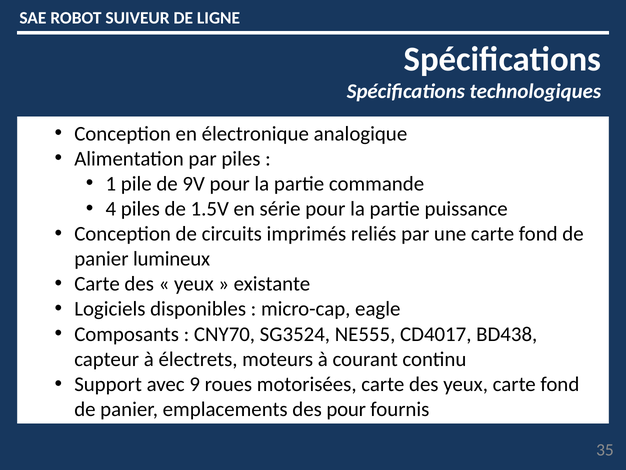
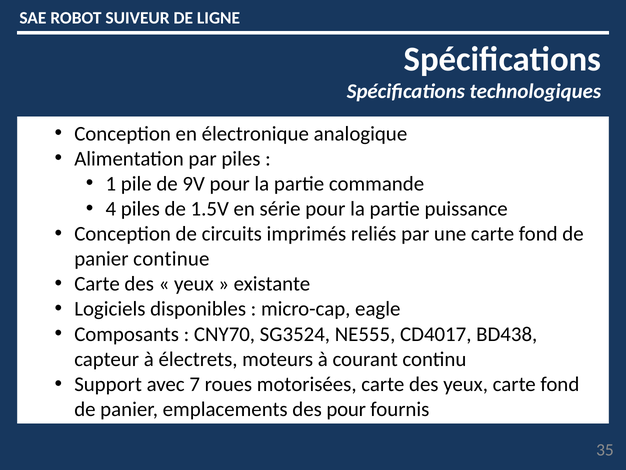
lumineux: lumineux -> continue
9: 9 -> 7
